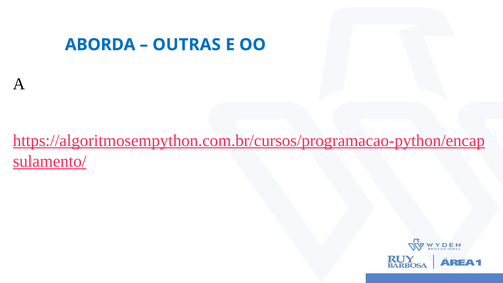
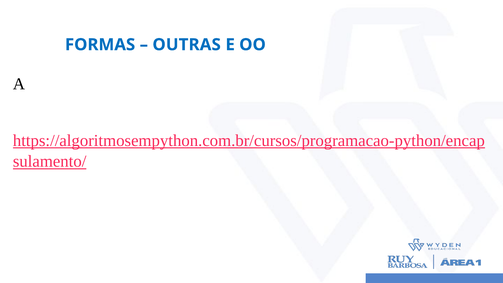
ABORDA: ABORDA -> FORMAS
